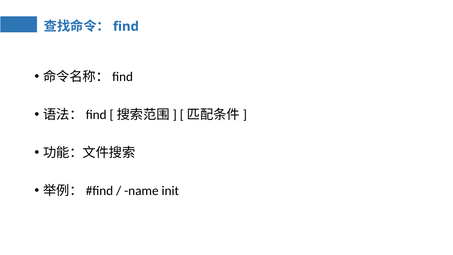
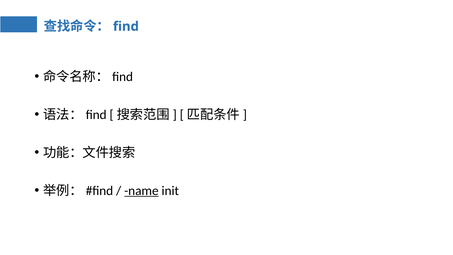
name underline: none -> present
